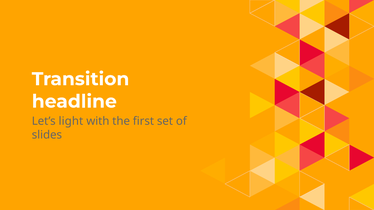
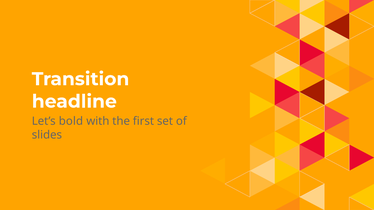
light: light -> bold
